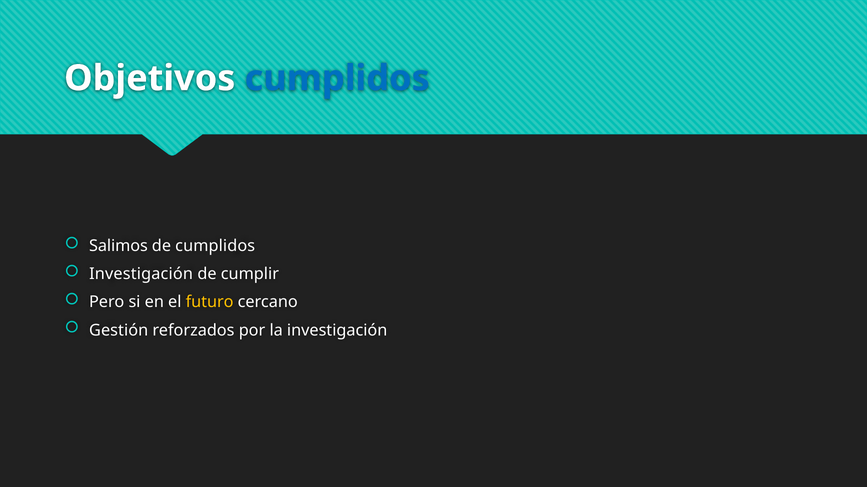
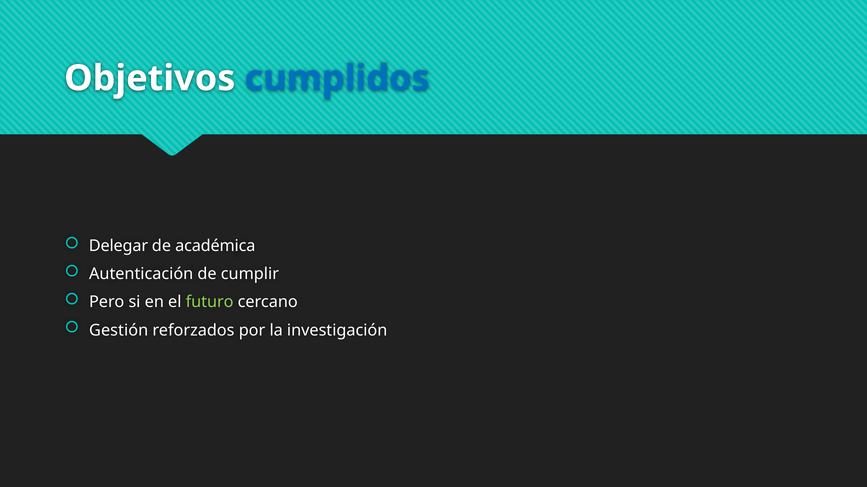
Salimos: Salimos -> Delegar
de cumplidos: cumplidos -> académica
Investigación at (141, 274): Investigación -> Autenticación
futuro colour: yellow -> light green
